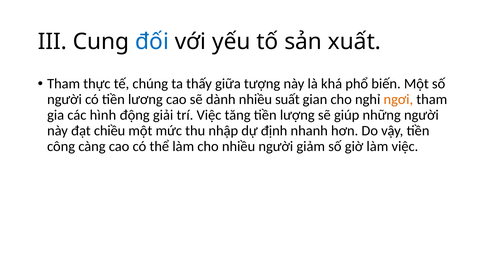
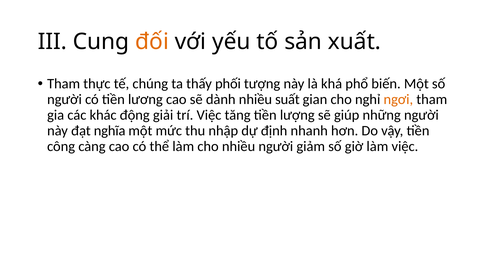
đối colour: blue -> orange
giữa: giữa -> phối
hình: hình -> khác
chiều: chiều -> nghĩa
